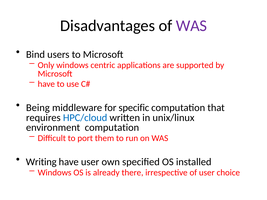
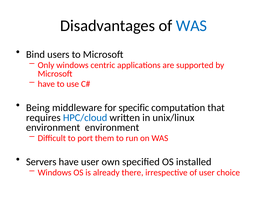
WAS at (191, 26) colour: purple -> blue
environment computation: computation -> environment
Writing: Writing -> Servers
